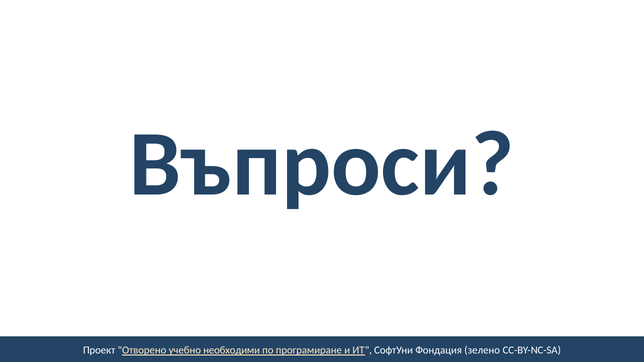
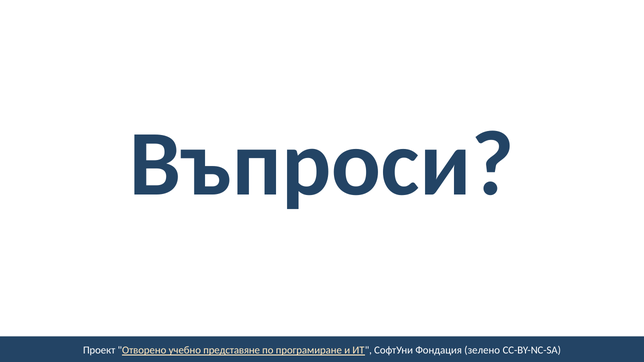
необходими: необходими -> представяне
